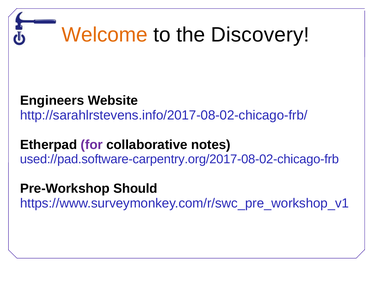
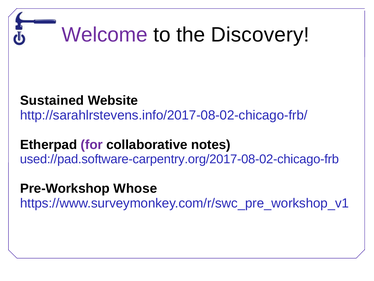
Welcome colour: orange -> purple
Engineers: Engineers -> Sustained
Should: Should -> Whose
